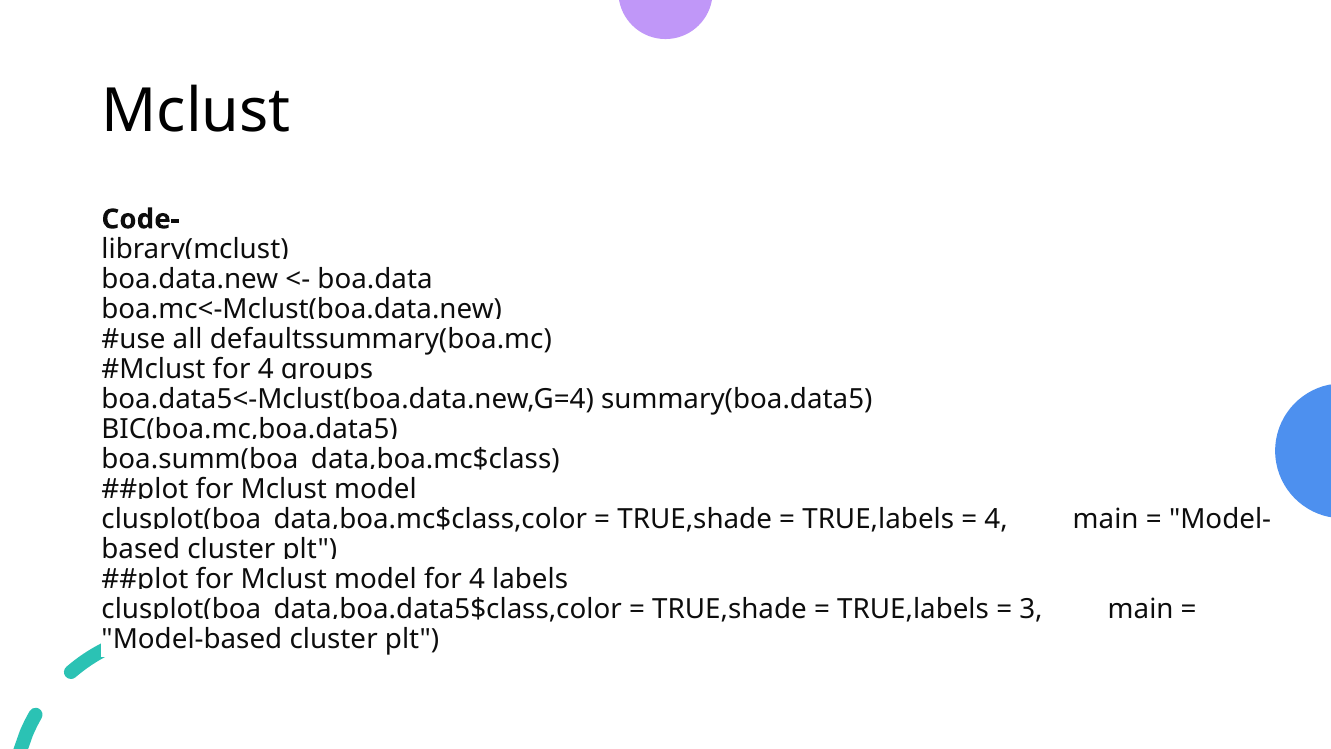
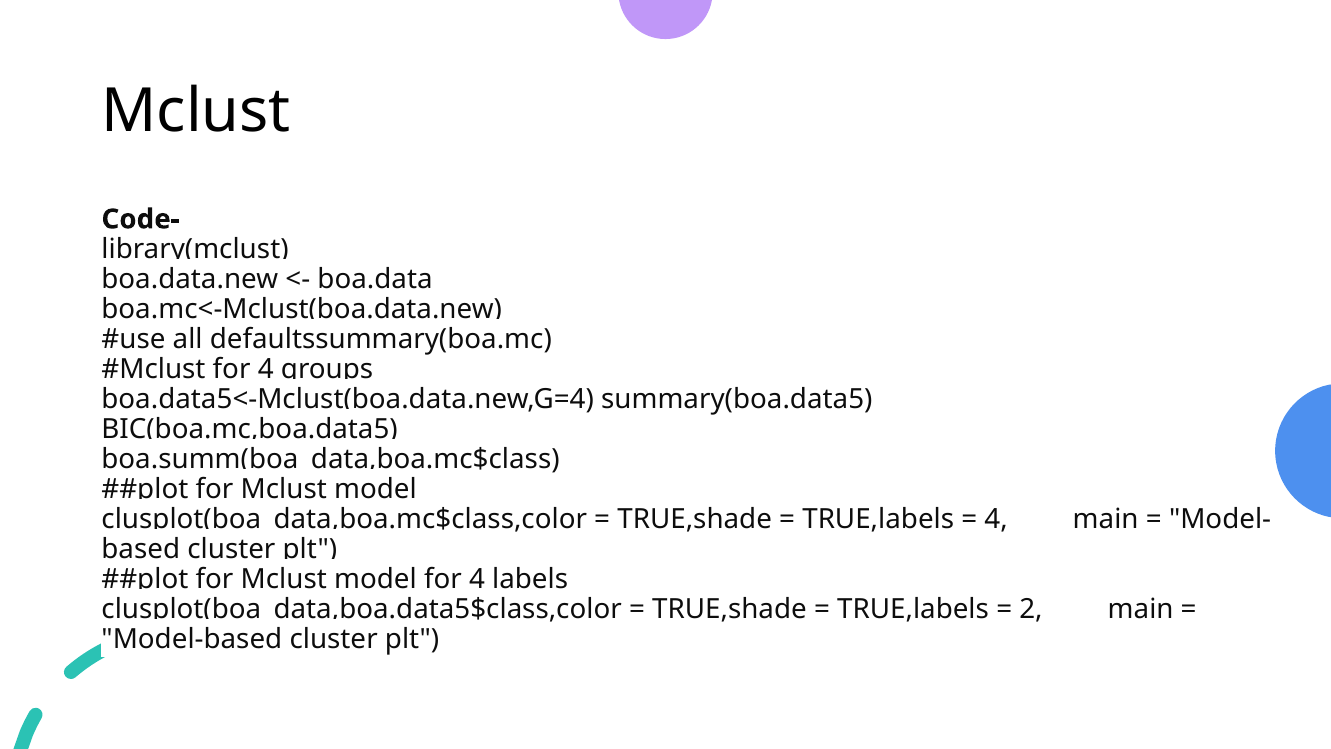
3: 3 -> 2
